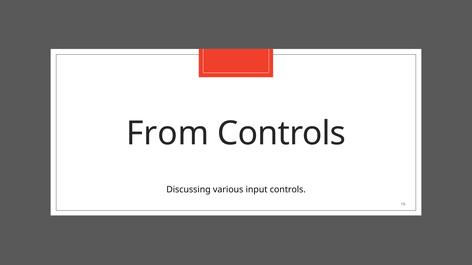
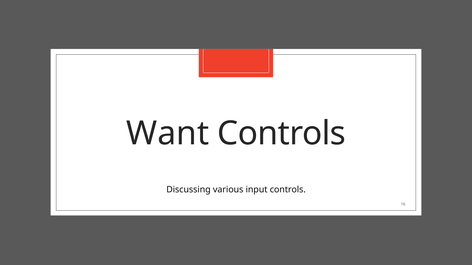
From: From -> Want
